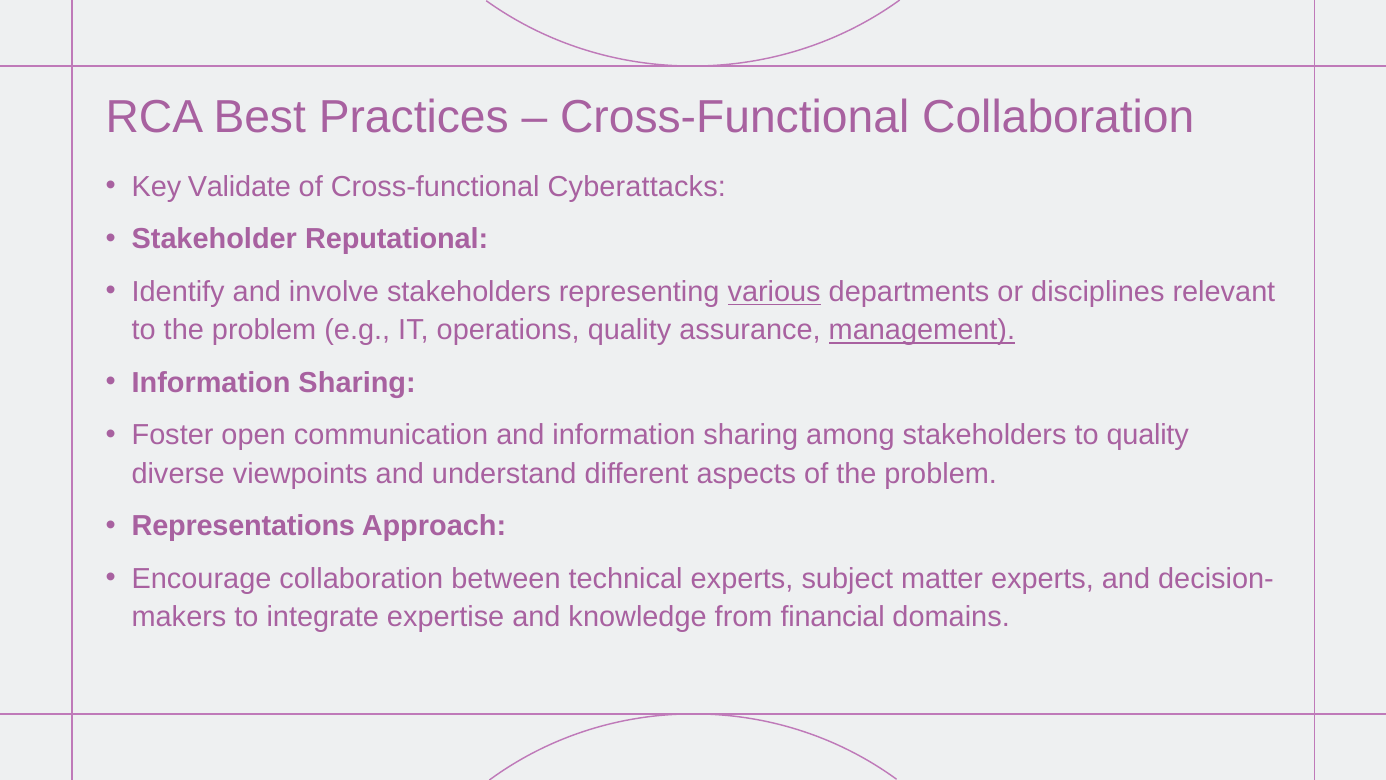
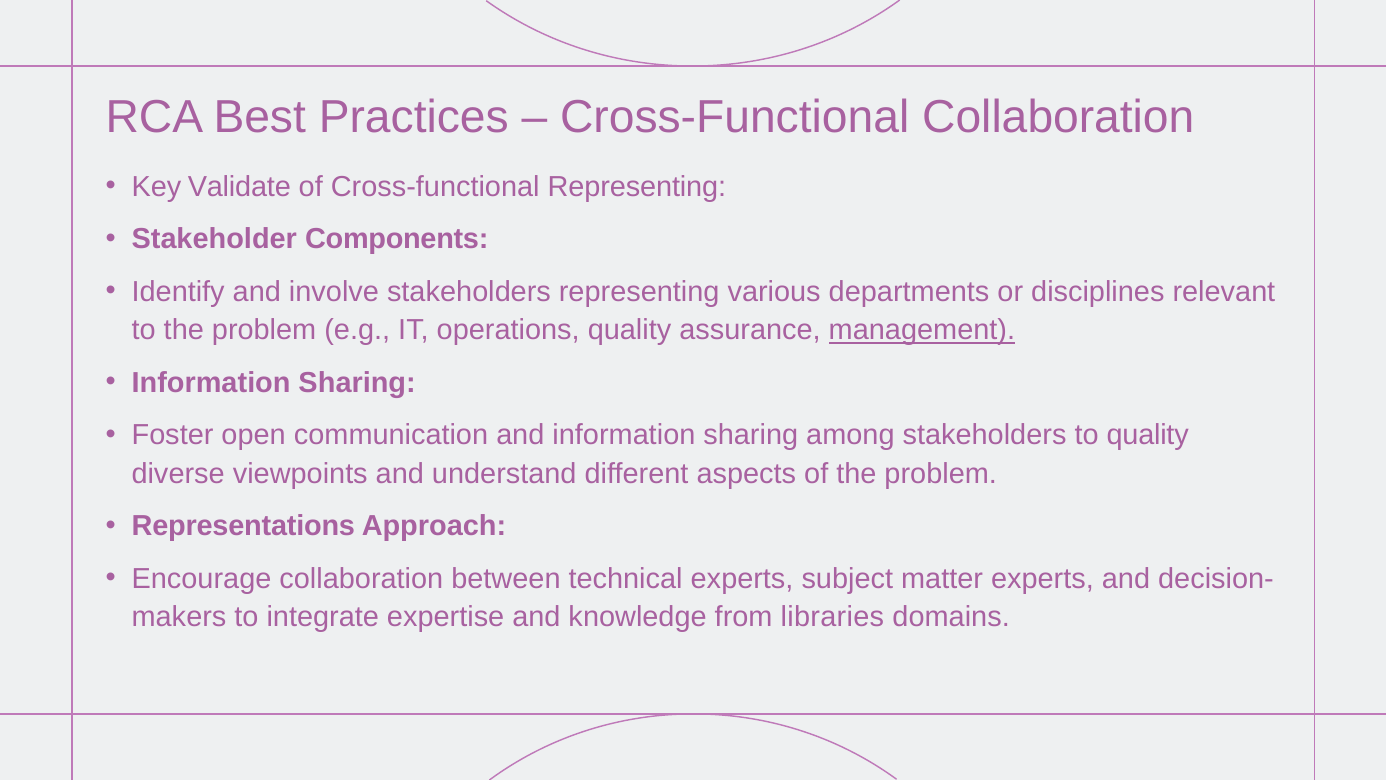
Cross-functional Cyberattacks: Cyberattacks -> Representing
Reputational: Reputational -> Components
various underline: present -> none
financial: financial -> libraries
